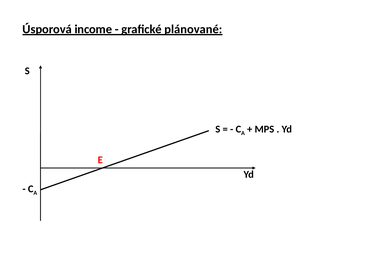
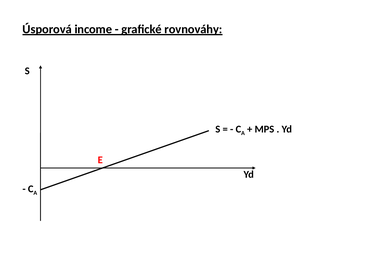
plánované: plánované -> rovnováhy
